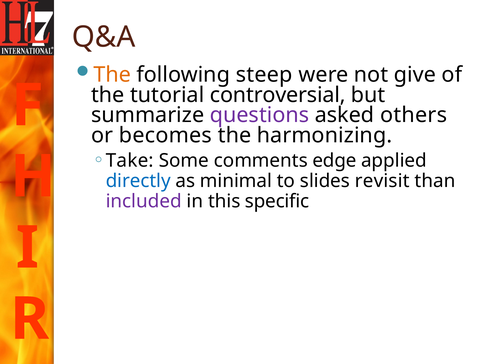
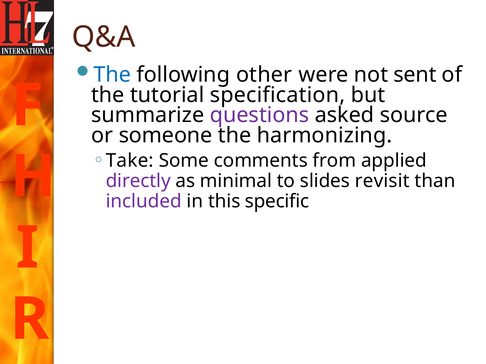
The at (112, 75) colour: orange -> blue
steep: steep -> other
give: give -> sent
controversial: controversial -> specification
others: others -> source
becomes: becomes -> someone
edge: edge -> from
directly colour: blue -> purple
